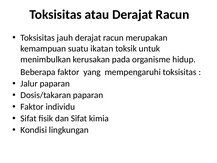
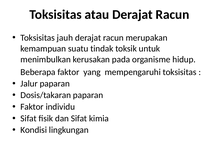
ikatan: ikatan -> tindak
